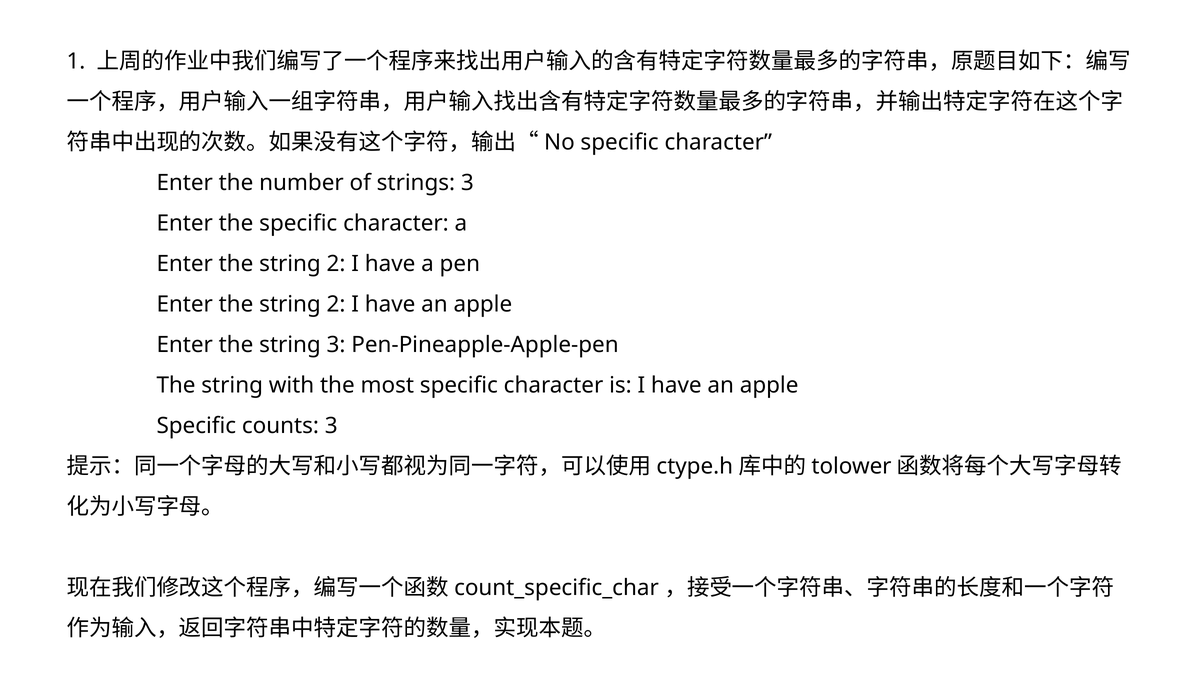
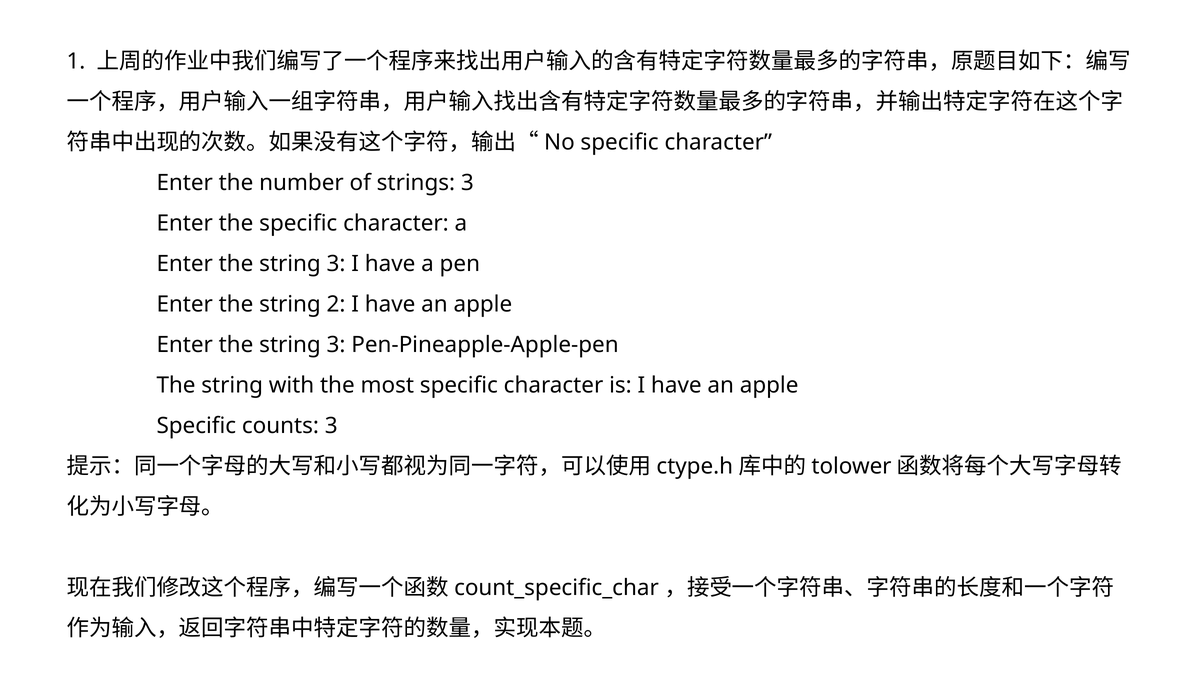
2 at (336, 264): 2 -> 3
